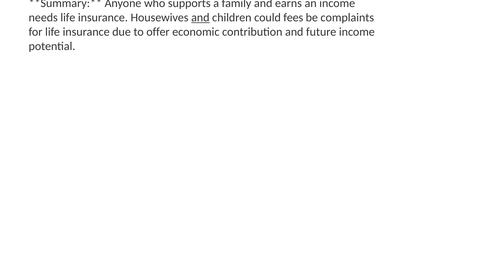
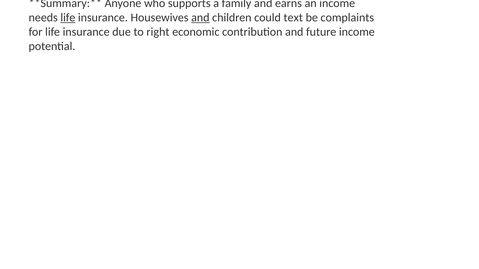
life at (68, 18) underline: none -> present
fees: fees -> text
offer: offer -> right
